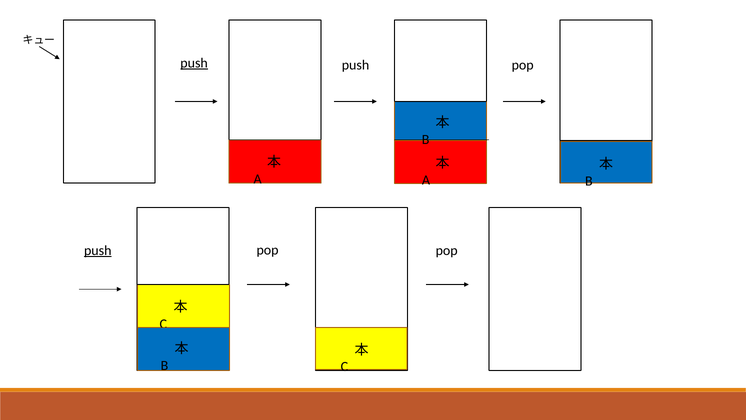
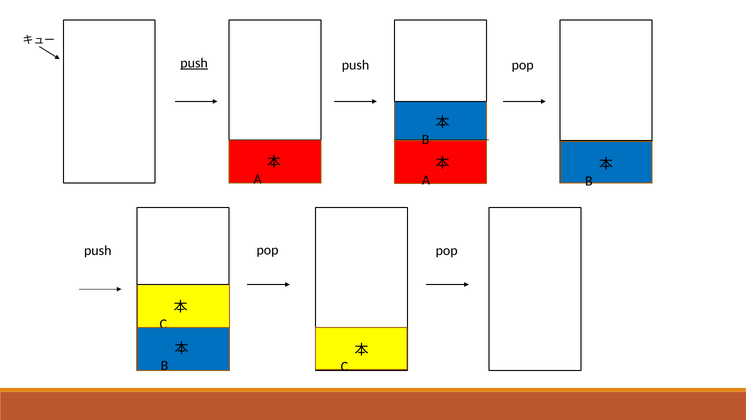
push at (98, 250) underline: present -> none
